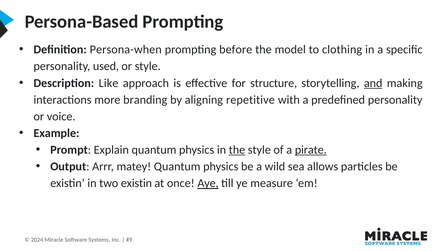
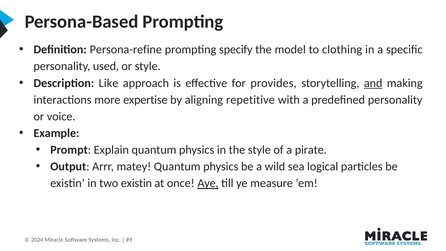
Persona-when: Persona-when -> Persona-refine
before: before -> specify
structure: structure -> provides
branding: branding -> expertise
the at (237, 150) underline: present -> none
pirate underline: present -> none
allows: allows -> logical
